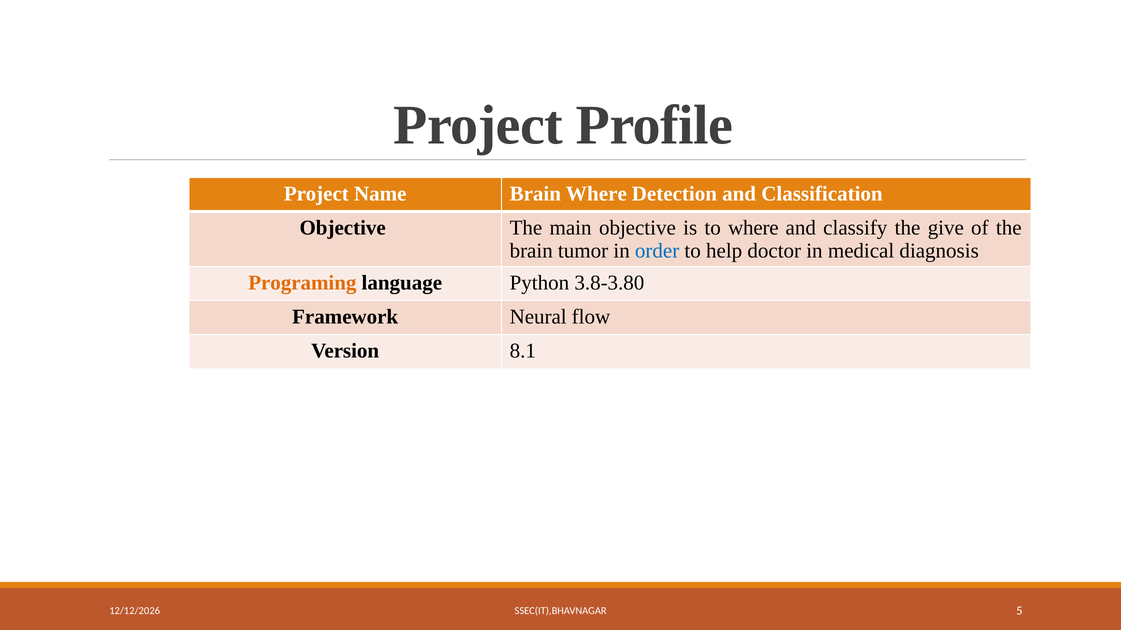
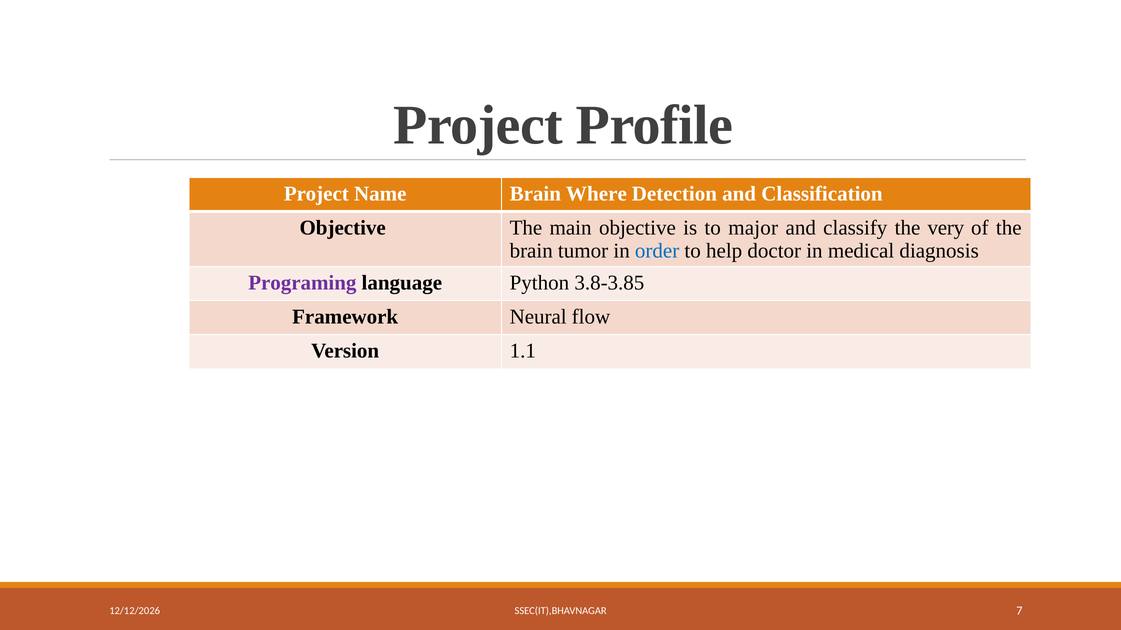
to where: where -> major
give: give -> very
Programing colour: orange -> purple
3.8-3.80: 3.8-3.80 -> 3.8-3.85
8.1: 8.1 -> 1.1
5: 5 -> 7
